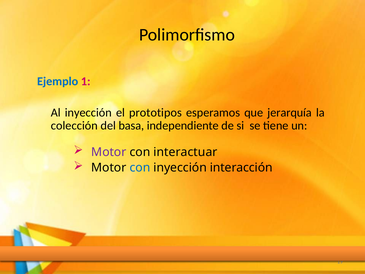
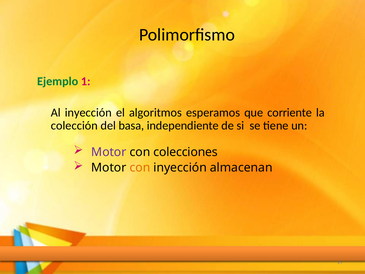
Ejemplo colour: blue -> green
prototipos: prototipos -> algoritmos
jerarquía: jerarquía -> corriente
interactuar: interactuar -> colecciones
con at (140, 167) colour: blue -> orange
interacción: interacción -> almacenan
